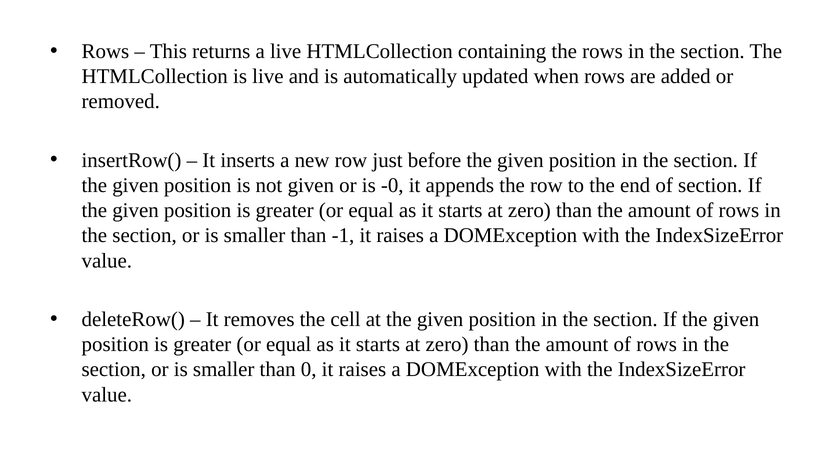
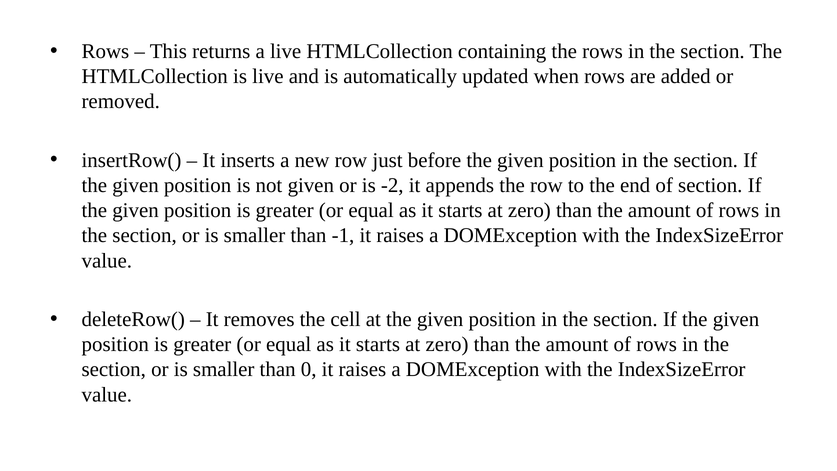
-0: -0 -> -2
